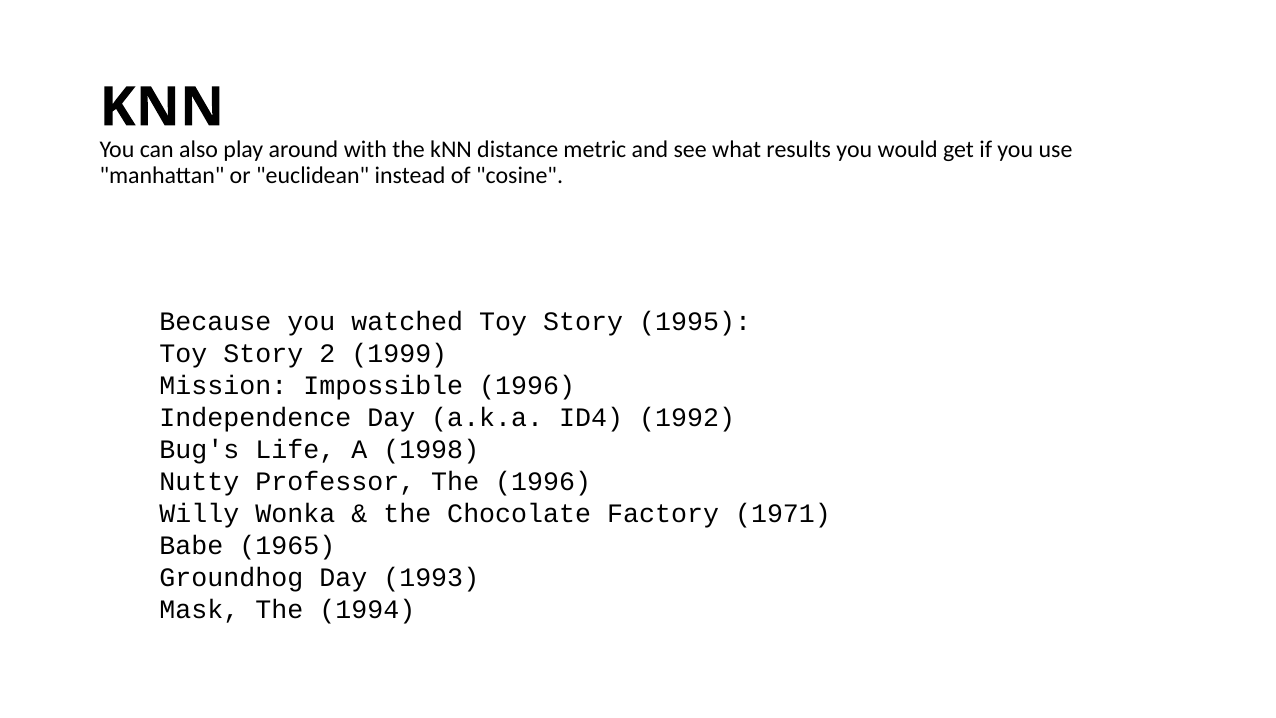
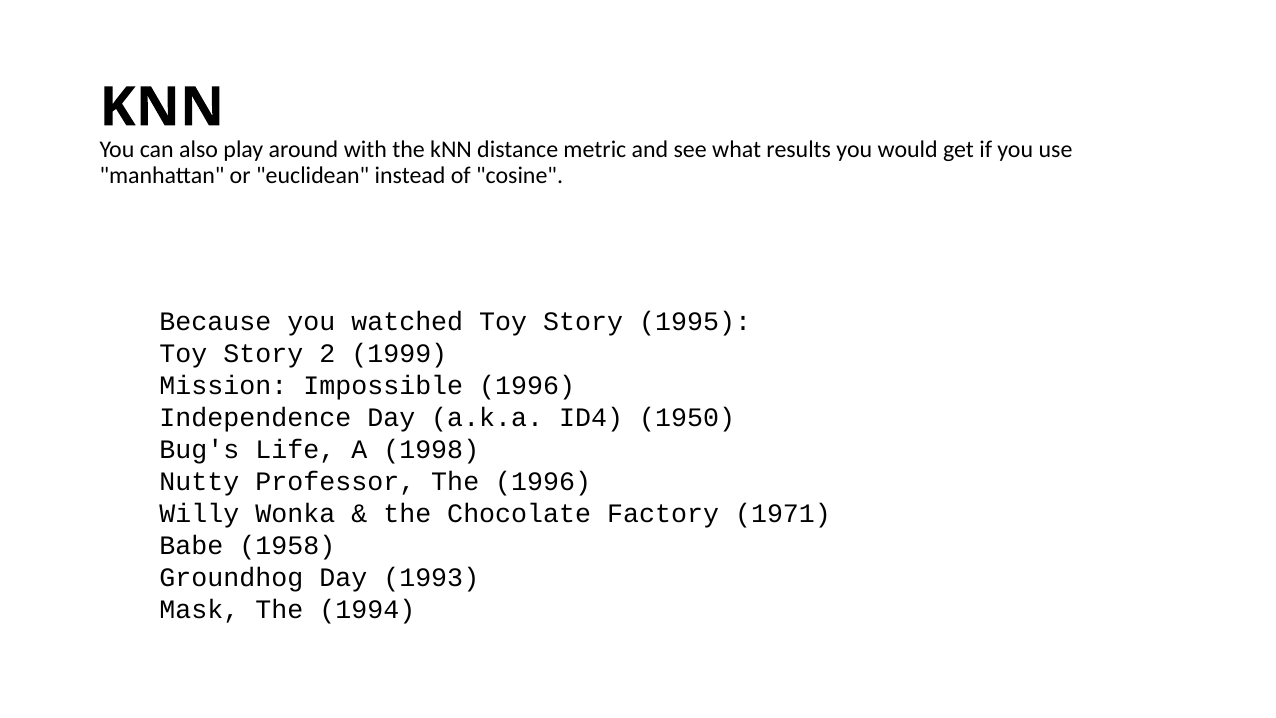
1992: 1992 -> 1950
1965: 1965 -> 1958
